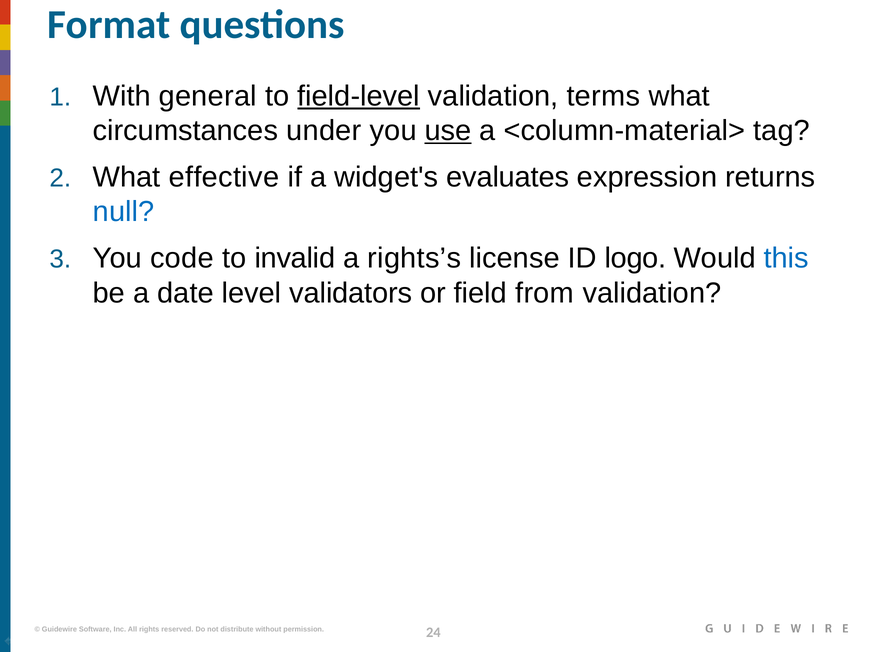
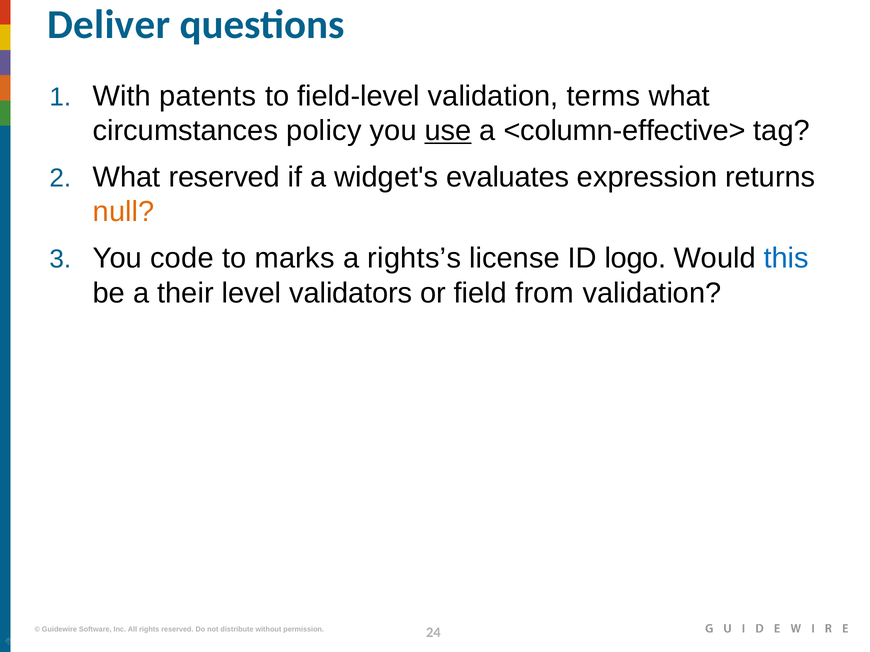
Format: Format -> Deliver
general: general -> patents
field-level underline: present -> none
under: under -> policy
<column-material>: <column-material> -> <column-effective>
What effective: effective -> reserved
null colour: blue -> orange
invalid: invalid -> marks
date: date -> their
